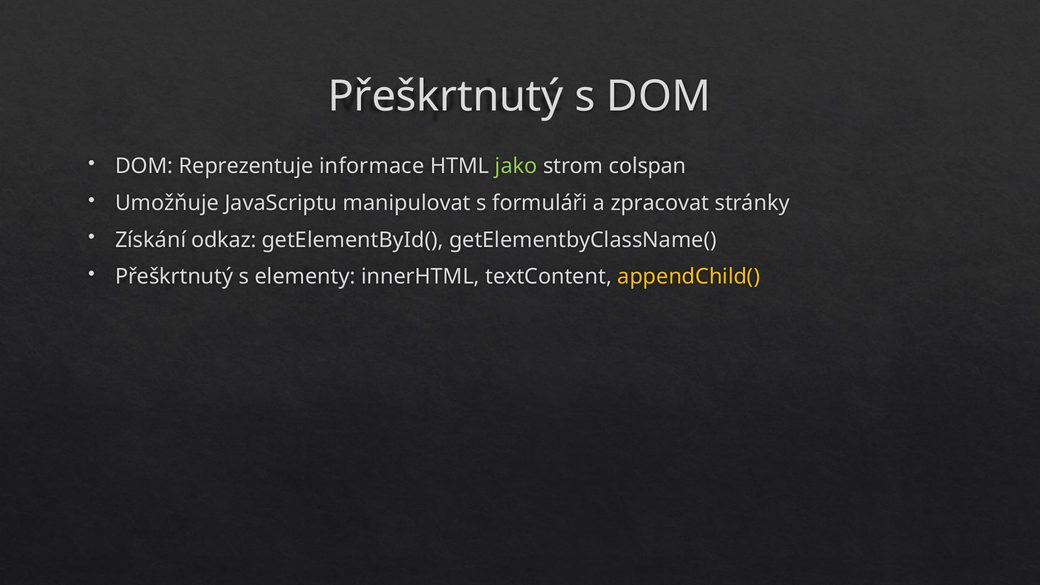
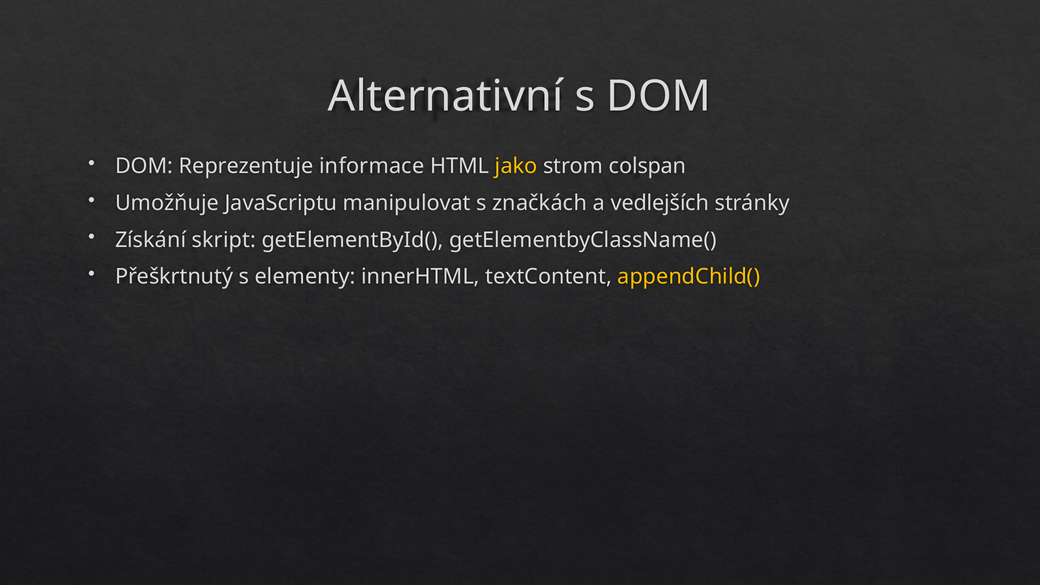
Přeškrtnutý at (446, 96): Přeškrtnutý -> Alternativní
jako colour: light green -> yellow
formuláři: formuláři -> značkách
zpracovat: zpracovat -> vedlejších
odkaz: odkaz -> skript
